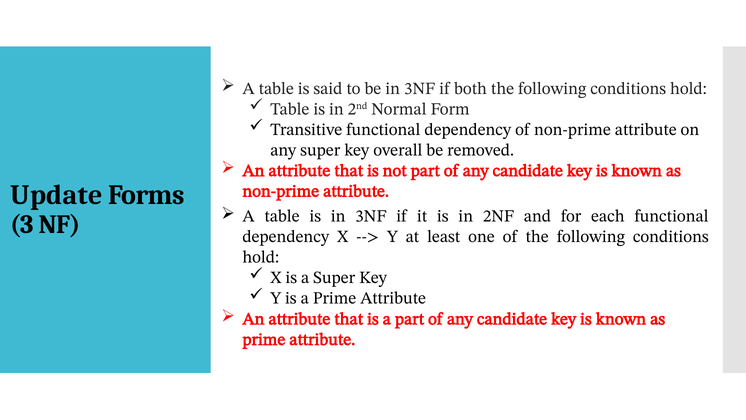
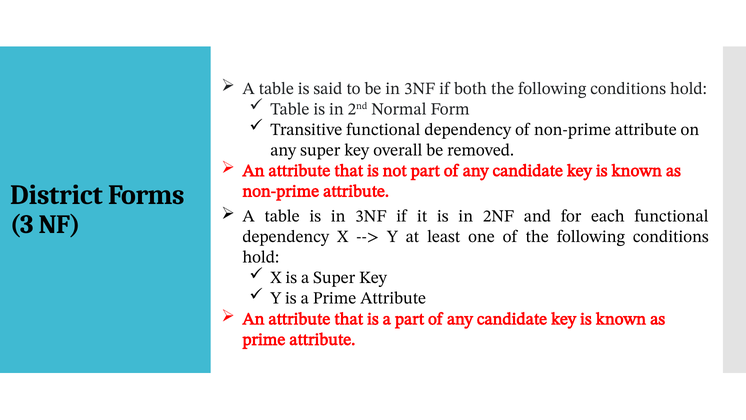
Update: Update -> District
